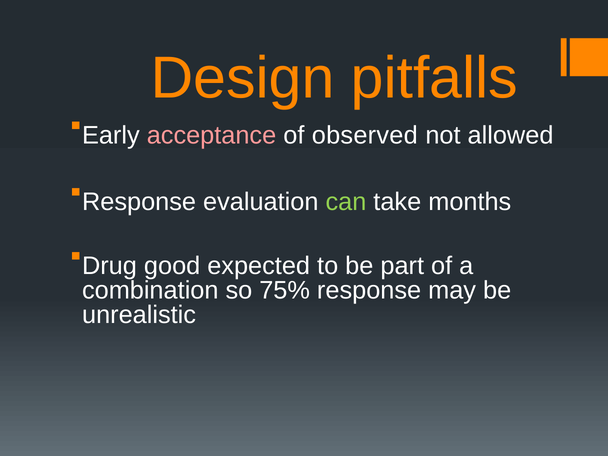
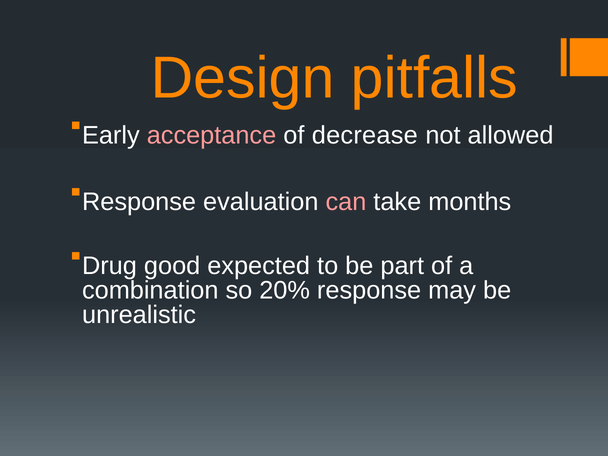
observed: observed -> decrease
can colour: light green -> pink
75%: 75% -> 20%
